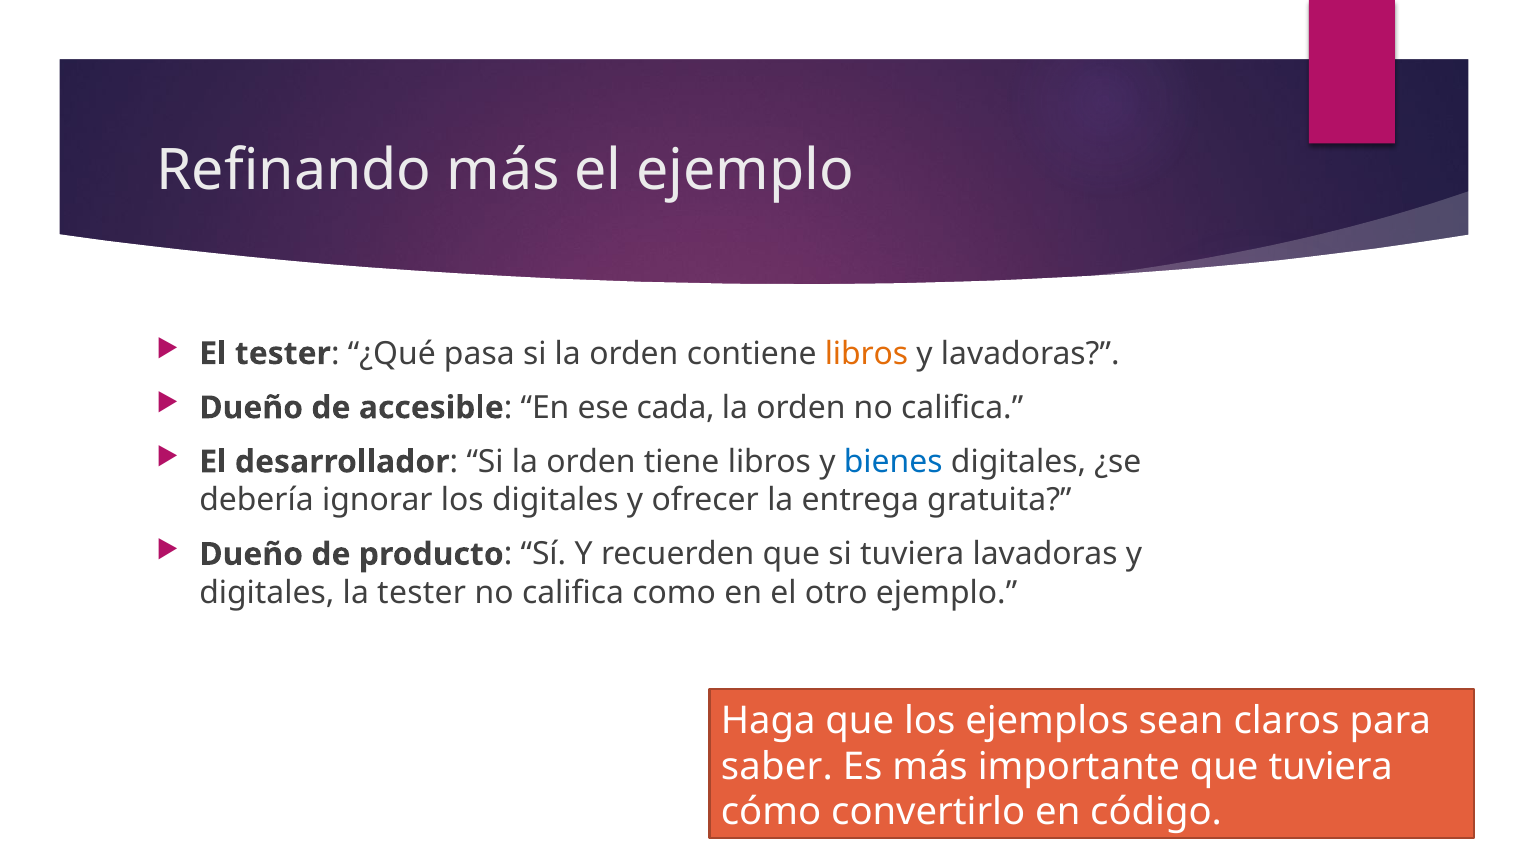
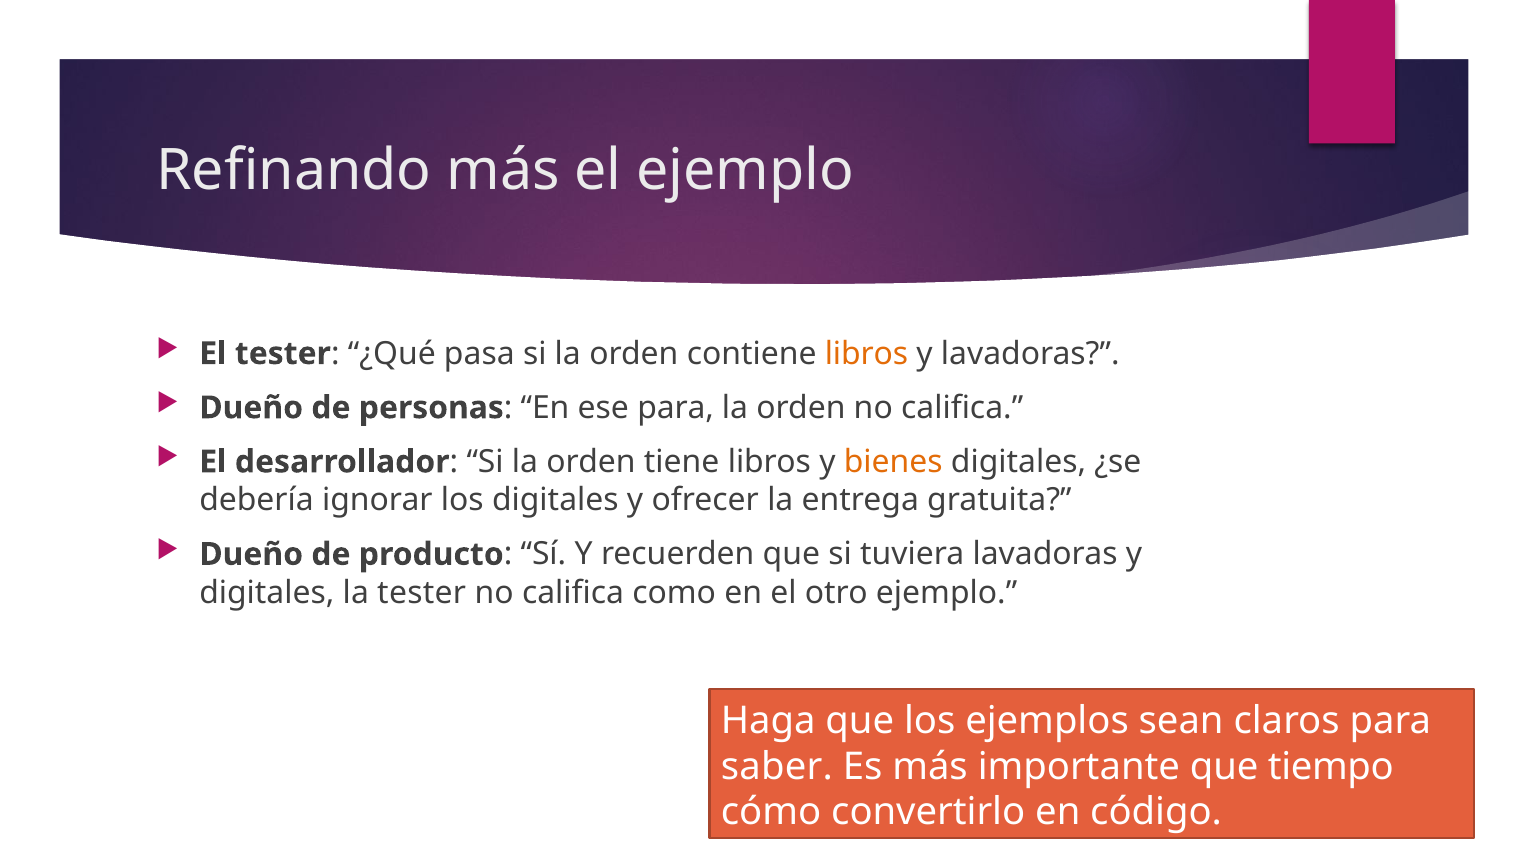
accesible: accesible -> personas
ese cada: cada -> para
bienes colour: blue -> orange
que tuviera: tuviera -> tiempo
